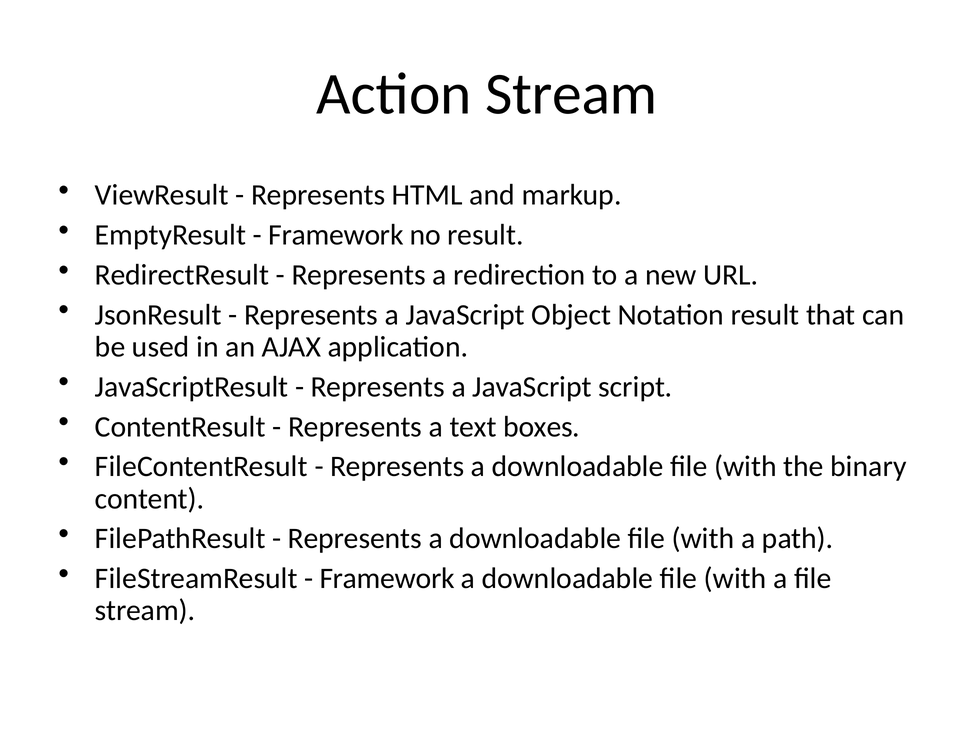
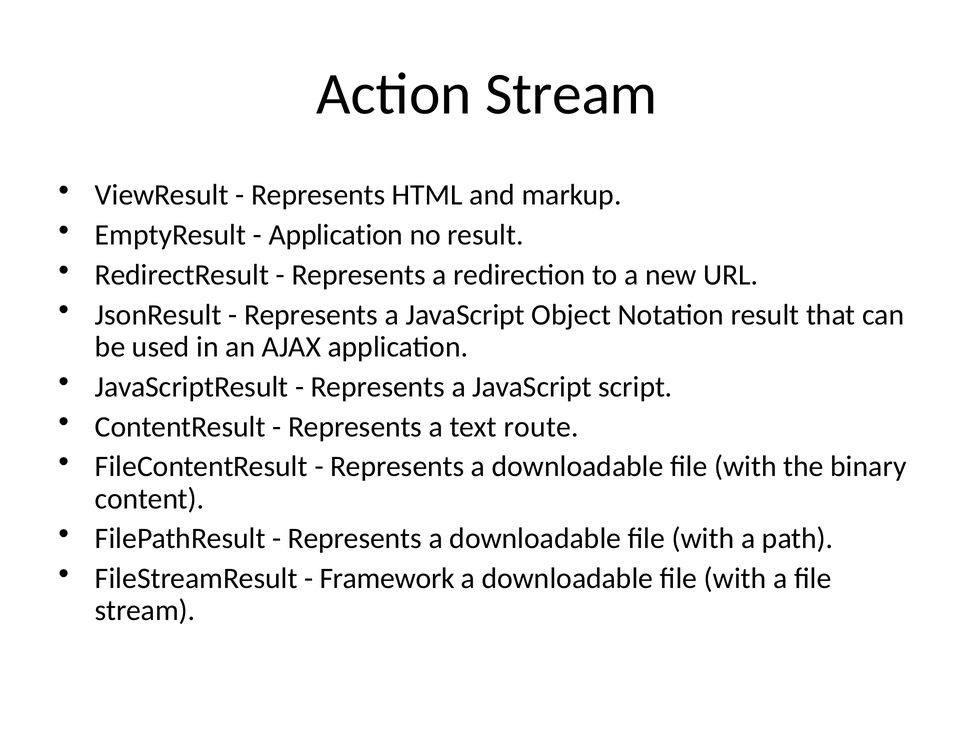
Framework at (336, 235): Framework -> Application
boxes: boxes -> route
